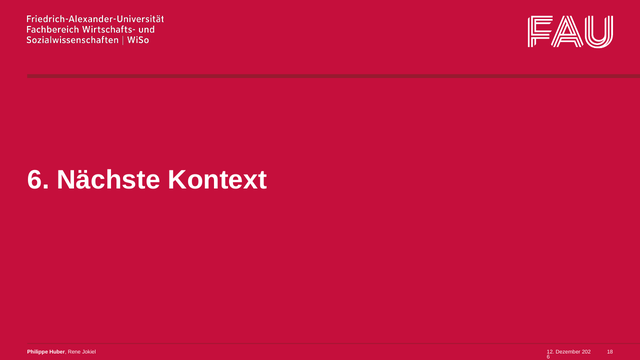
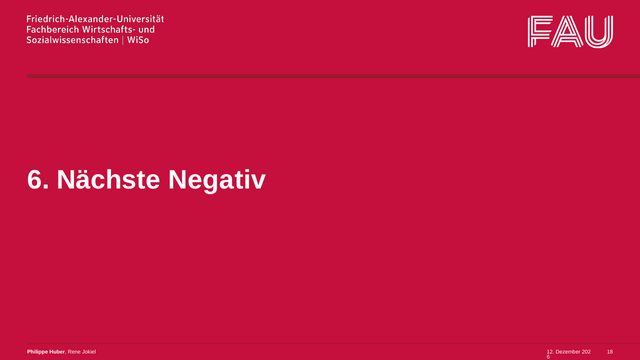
Kontext: Kontext -> Negativ
